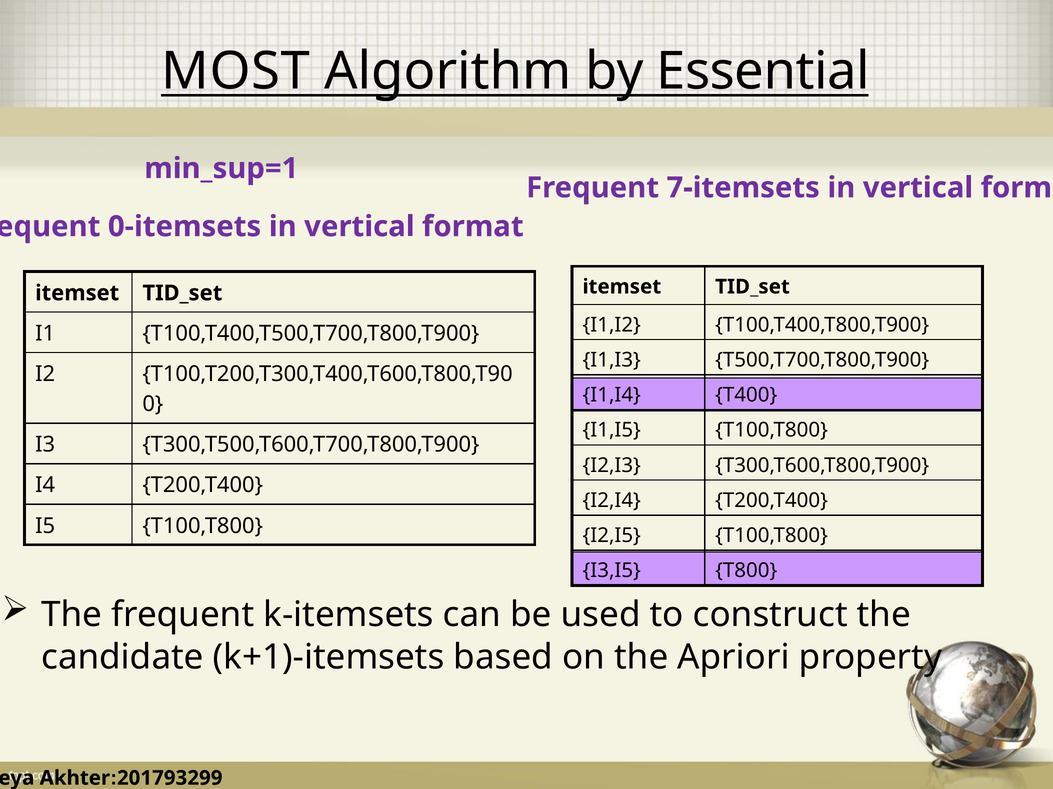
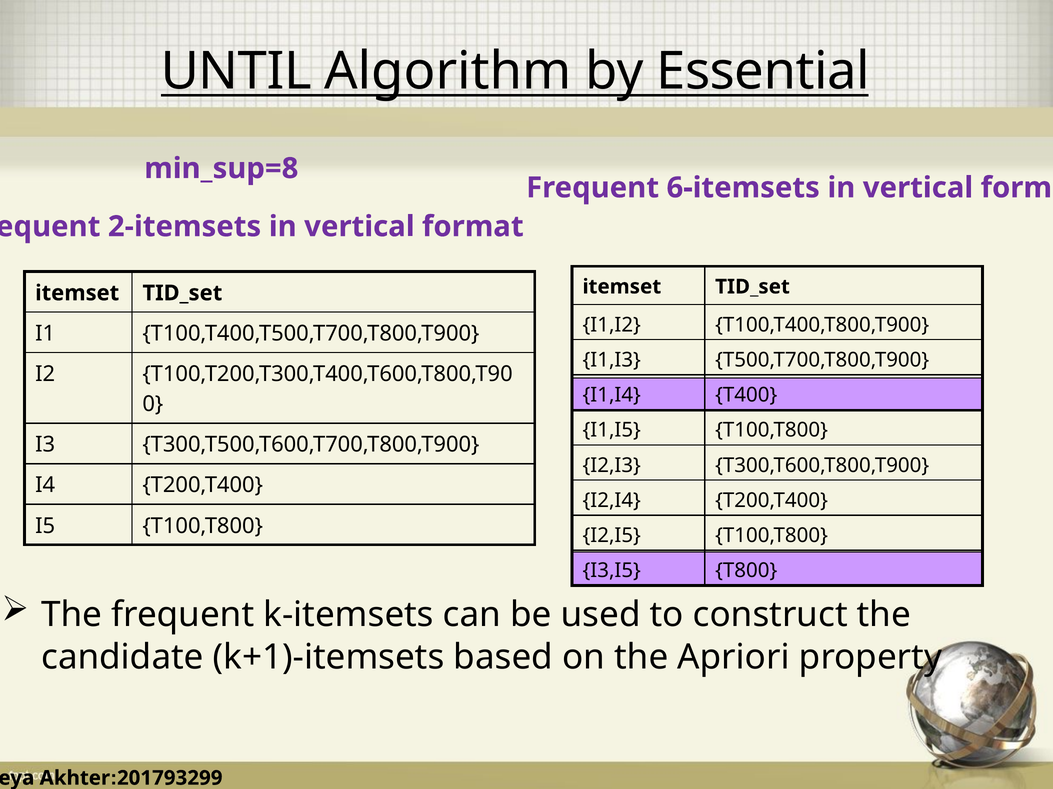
MOST: MOST -> UNTIL
min_sup=1: min_sup=1 -> min_sup=8
7-itemsets: 7-itemsets -> 6-itemsets
0-itemsets: 0-itemsets -> 2-itemsets
